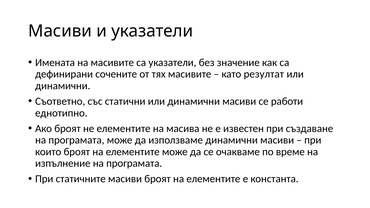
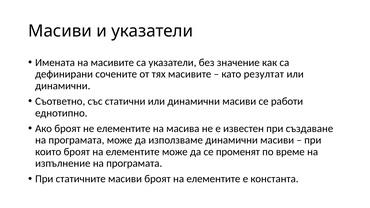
очакваме: очакваме -> променят
